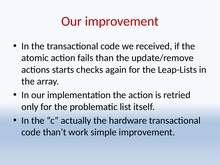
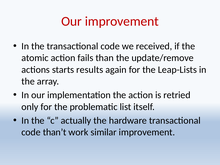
checks: checks -> results
simple: simple -> similar
